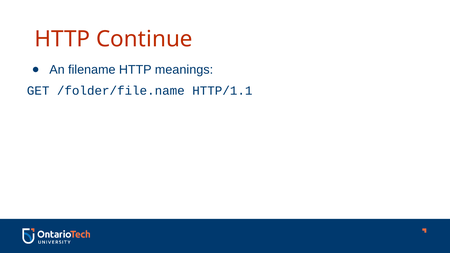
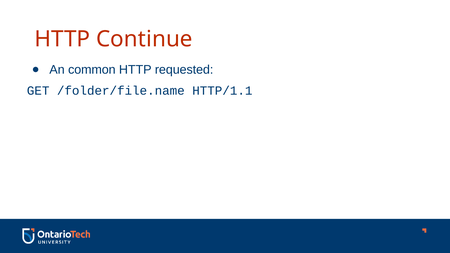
filename: filename -> common
meanings: meanings -> requested
